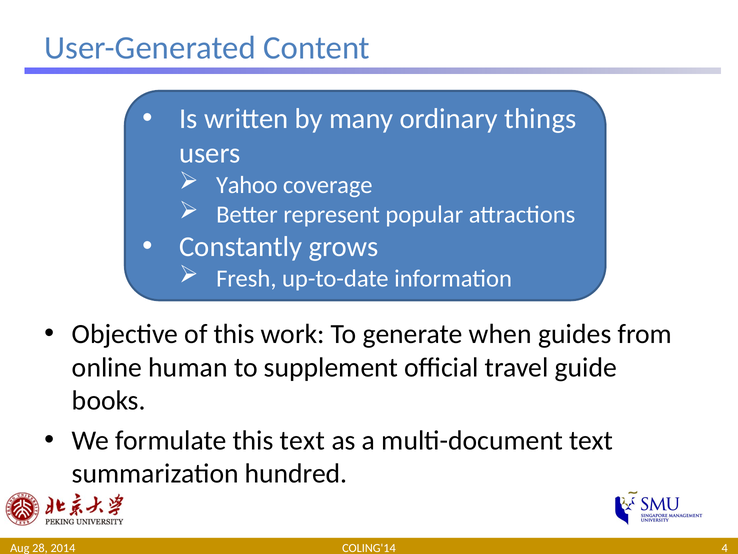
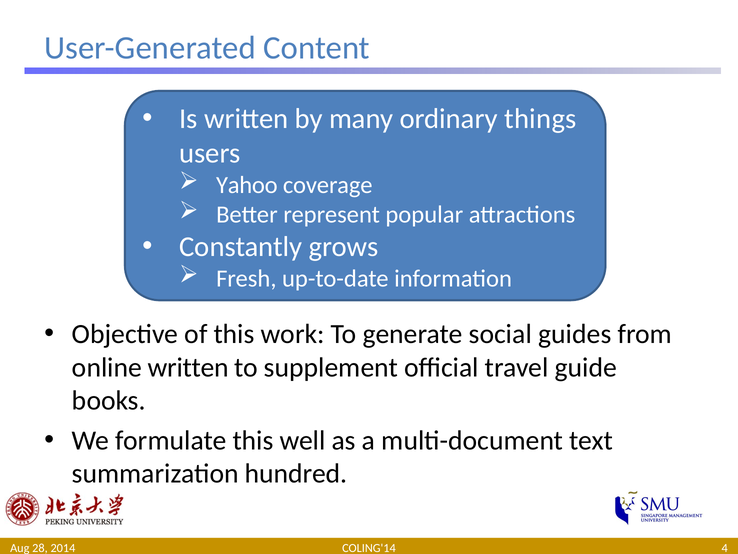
when: when -> social
online human: human -> written
this text: text -> well
